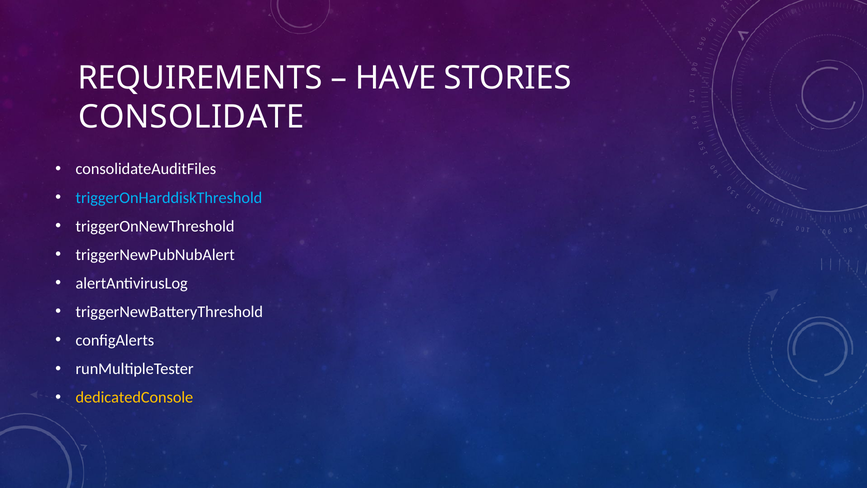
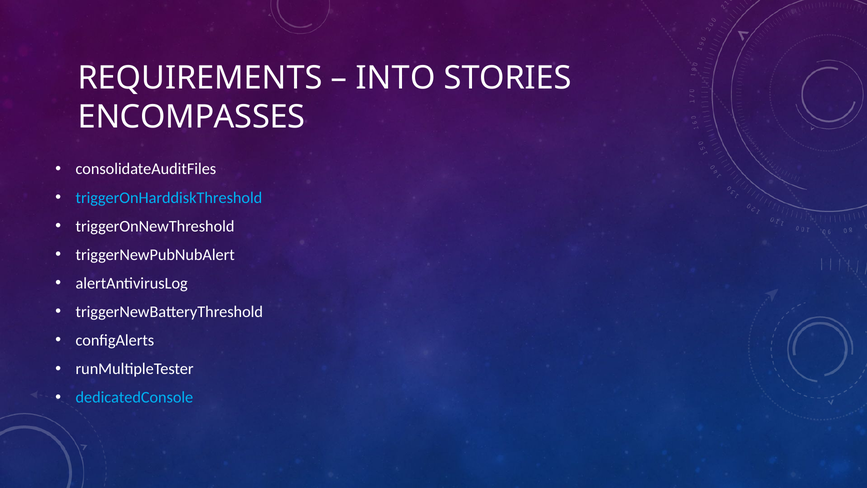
HAVE: HAVE -> INTO
CONSOLIDATE: CONSOLIDATE -> ENCOMPASSES
dedicatedConsole colour: yellow -> light blue
